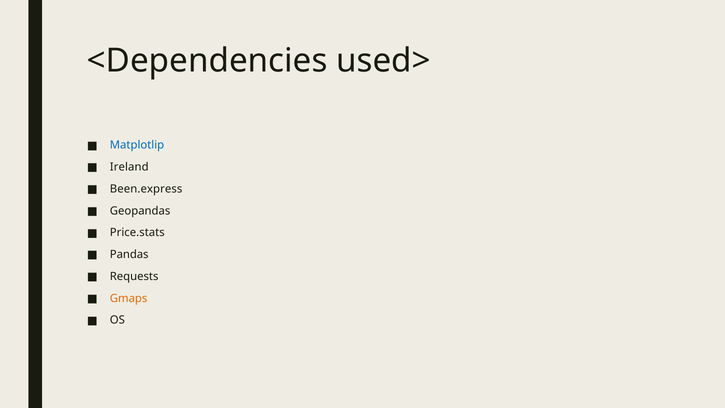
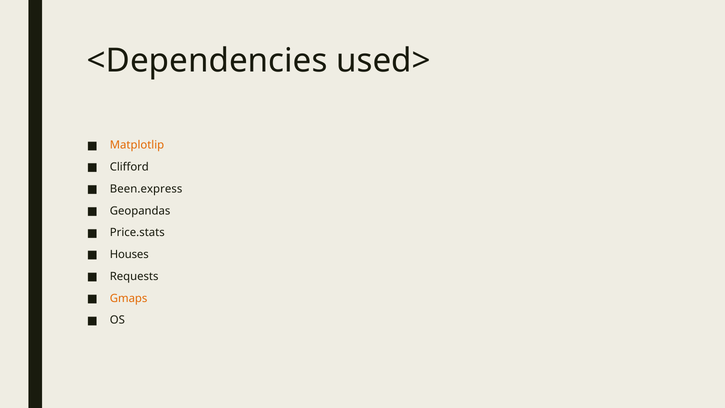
Matplotlip colour: blue -> orange
Ireland: Ireland -> Clifford
Pandas: Pandas -> Houses
